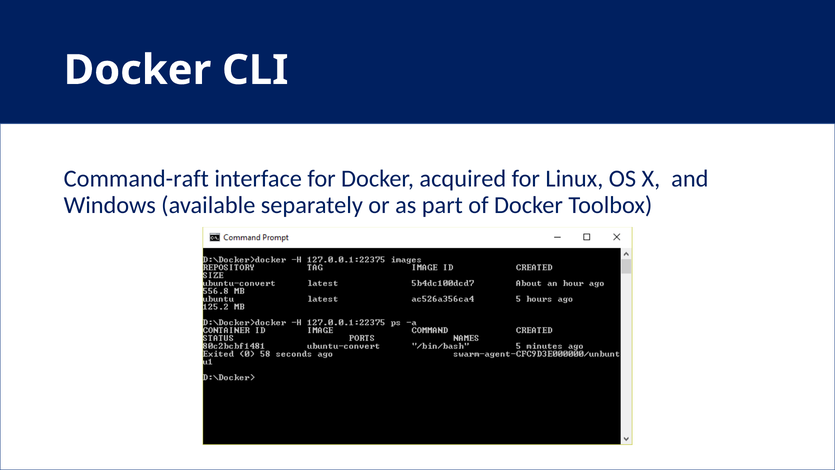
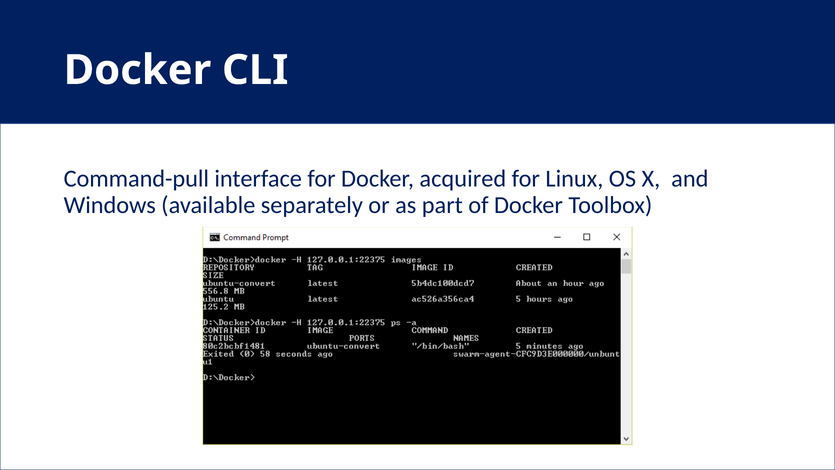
Command-raft: Command-raft -> Command-pull
